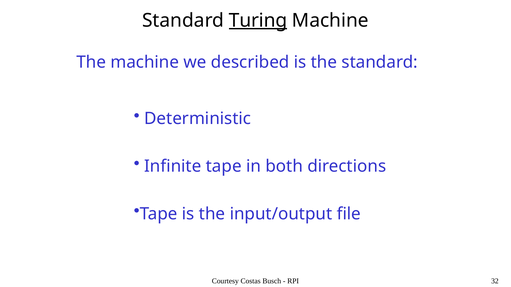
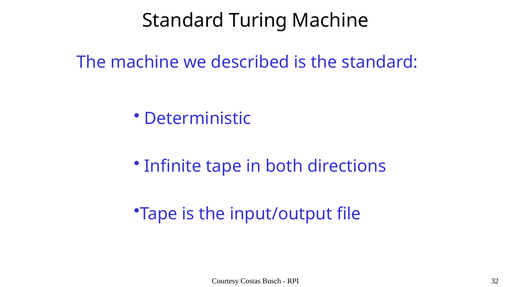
Turing underline: present -> none
